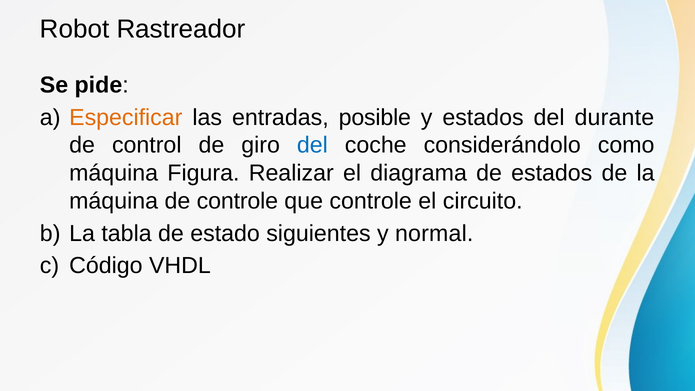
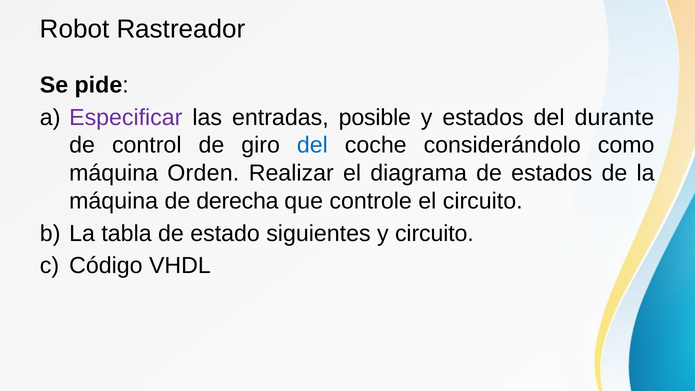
Especificar colour: orange -> purple
Figura: Figura -> Orden
de controle: controle -> derecha
y normal: normal -> circuito
